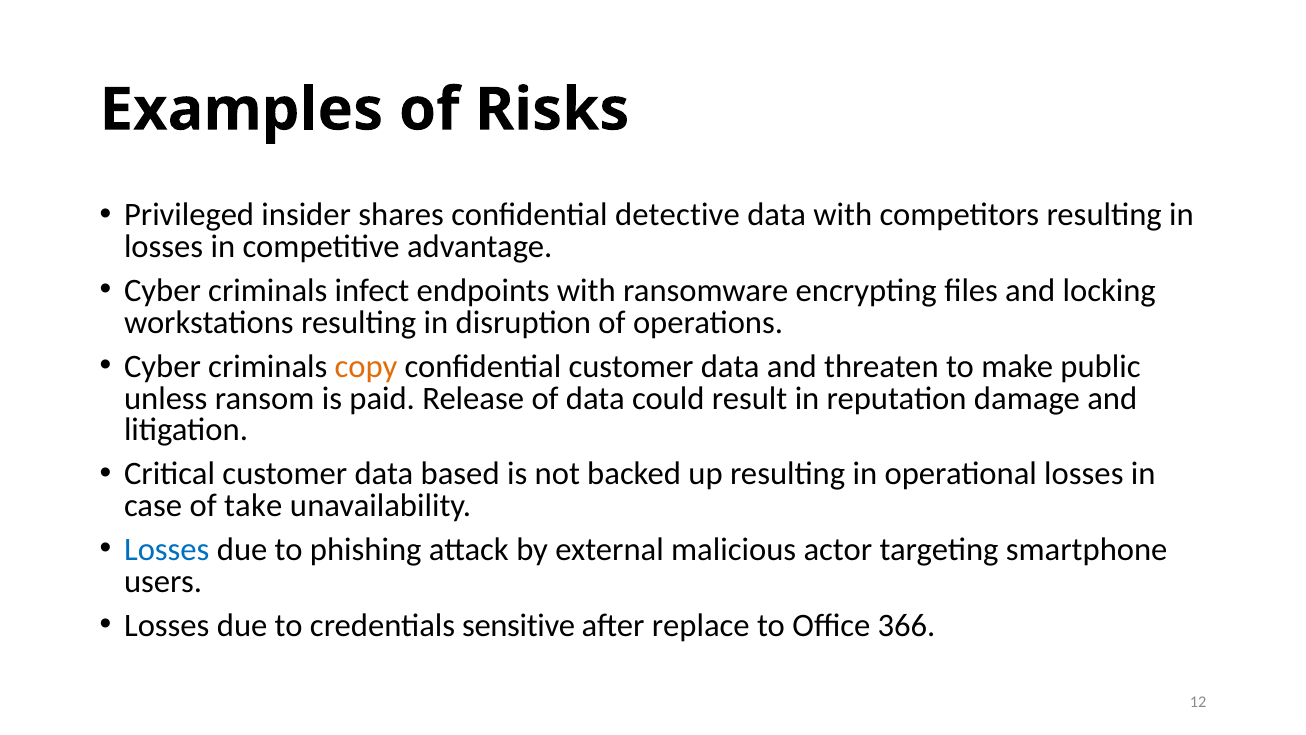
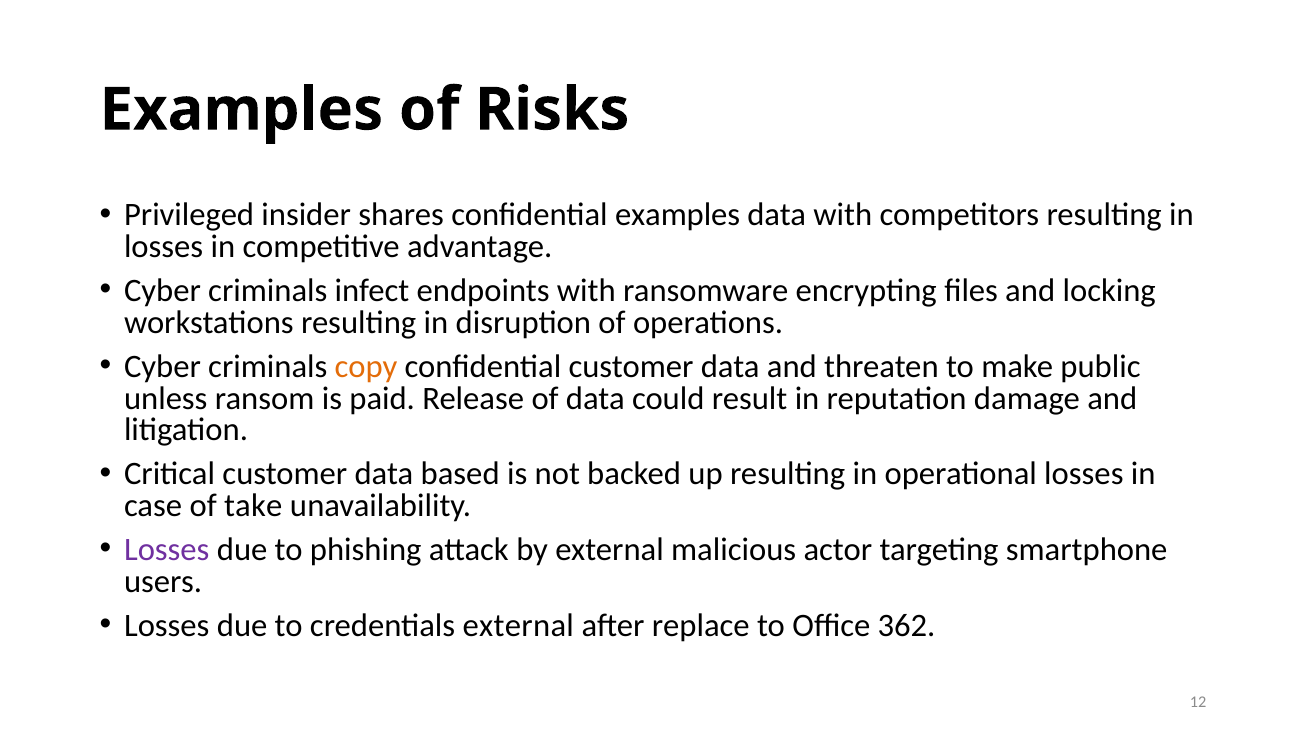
confidential detective: detective -> examples
Losses at (167, 550) colour: blue -> purple
credentials sensitive: sensitive -> external
366: 366 -> 362
